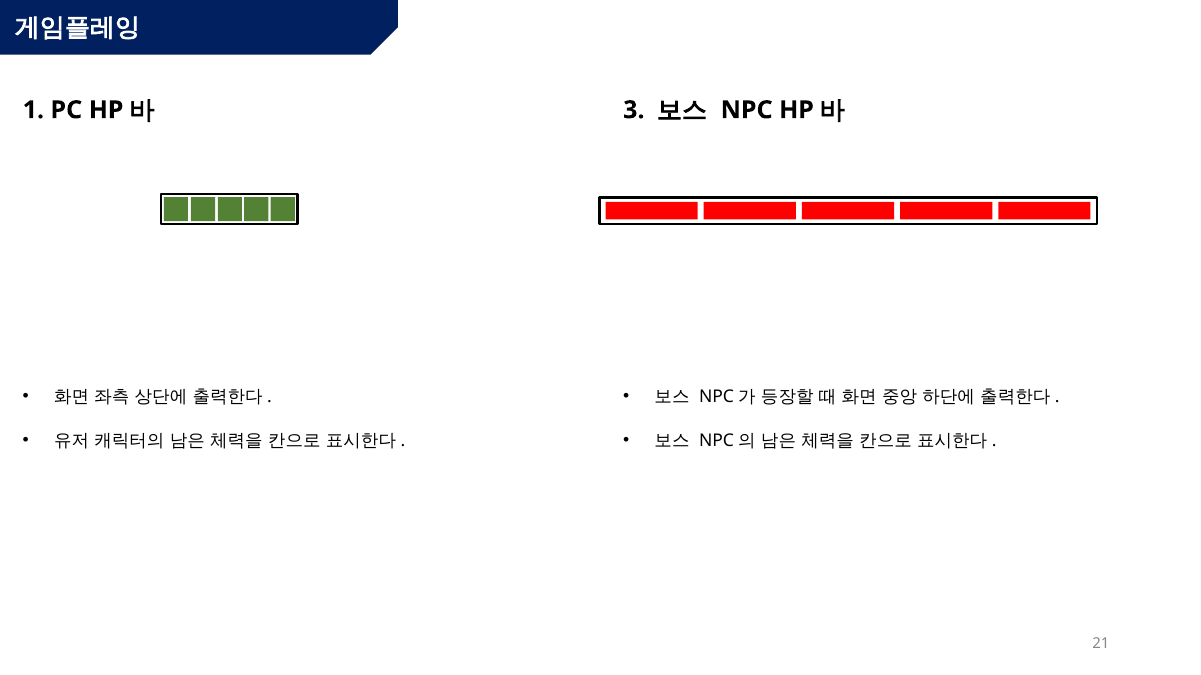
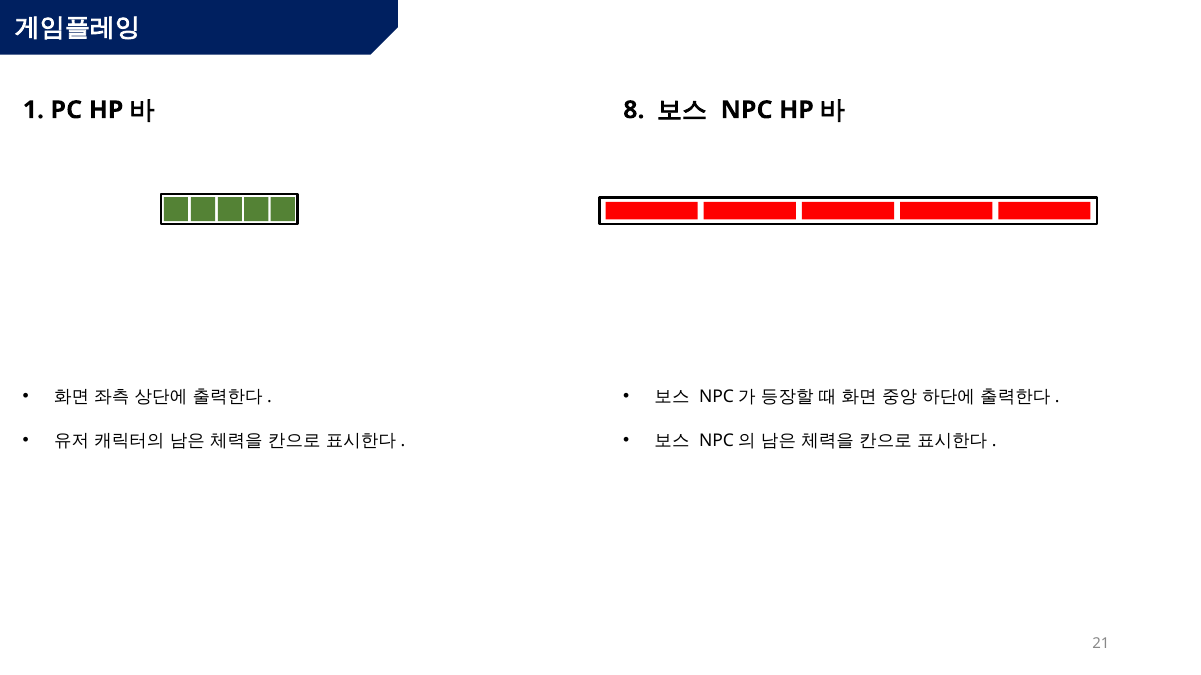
3: 3 -> 8
